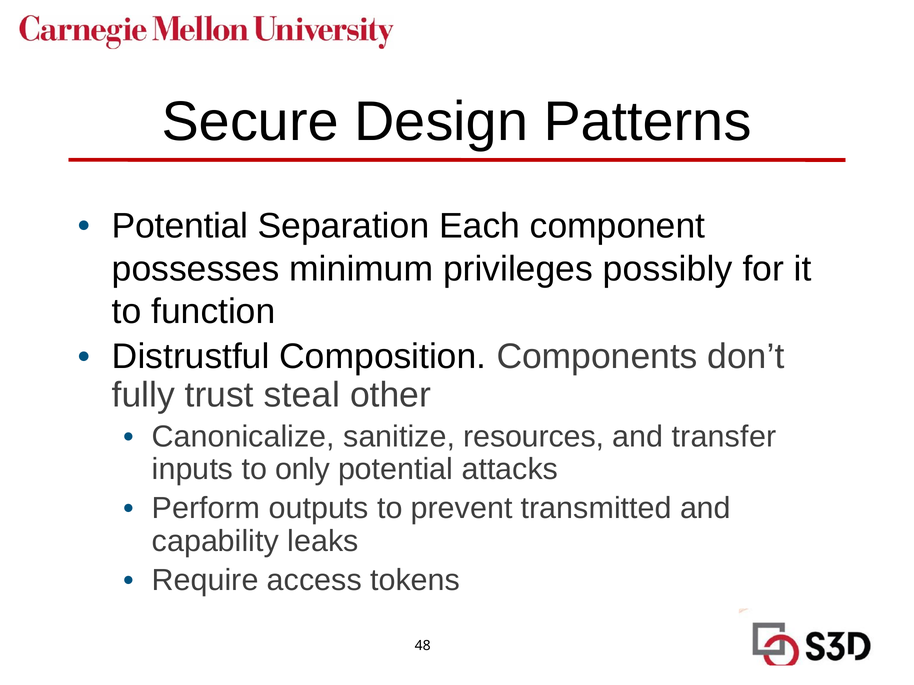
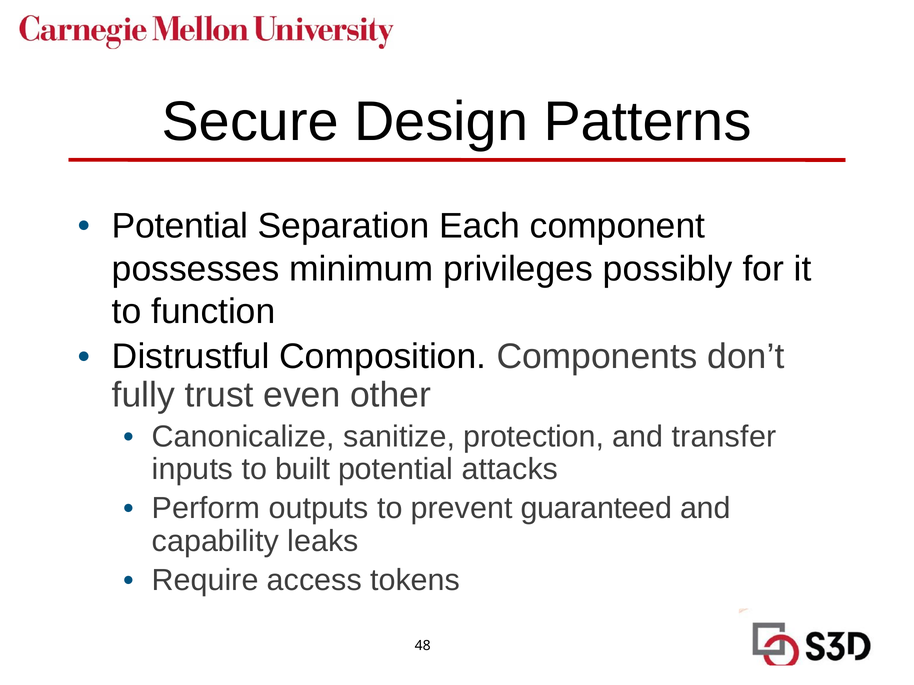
steal: steal -> even
resources: resources -> protection
only: only -> built
transmitted: transmitted -> guaranteed
